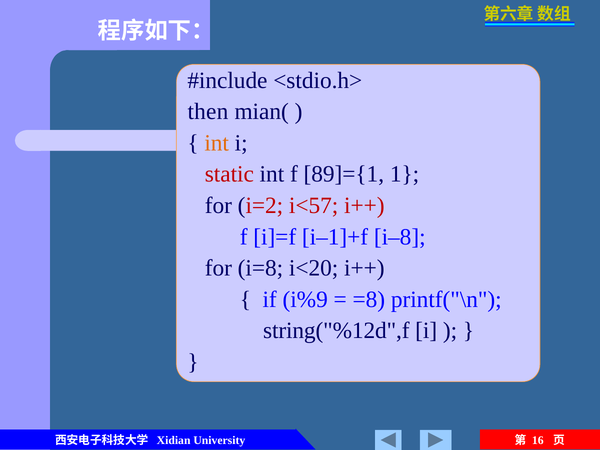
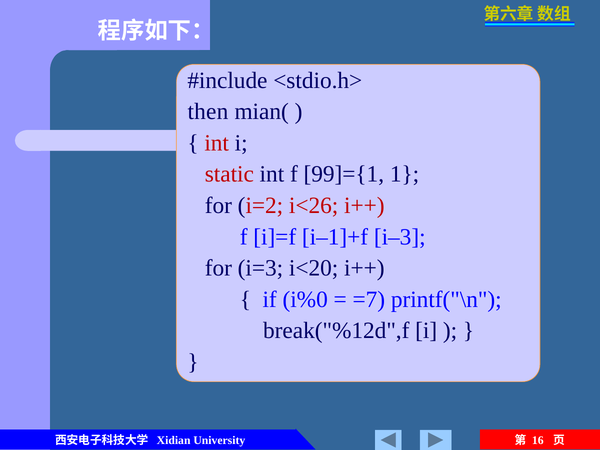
int at (217, 143) colour: orange -> red
89]={1: 89]={1 -> 99]={1
i<57: i<57 -> i<26
i–8: i–8 -> i–3
i=8: i=8 -> i=3
i%9: i%9 -> i%0
=8: =8 -> =7
string("%12d",f: string("%12d",f -> break("%12d",f
